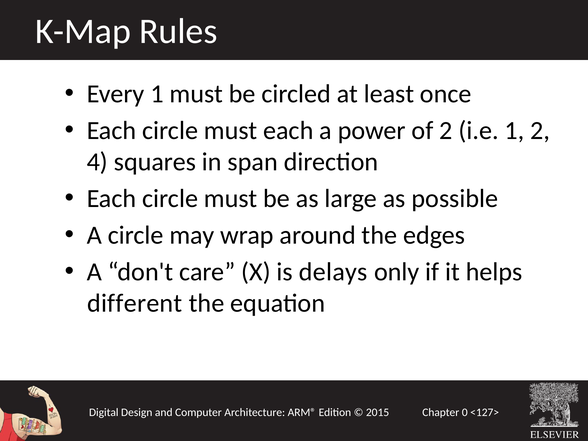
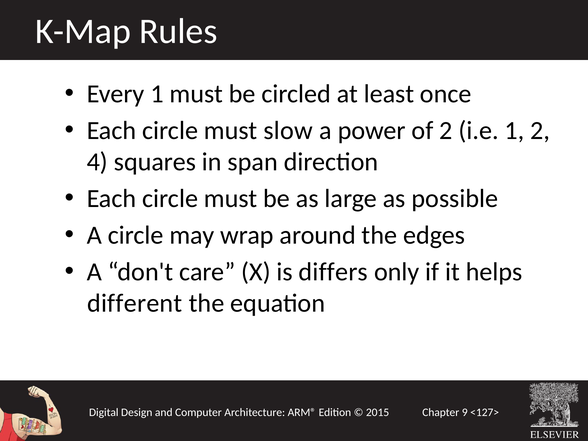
must each: each -> slow
delays: delays -> differs
0: 0 -> 9
